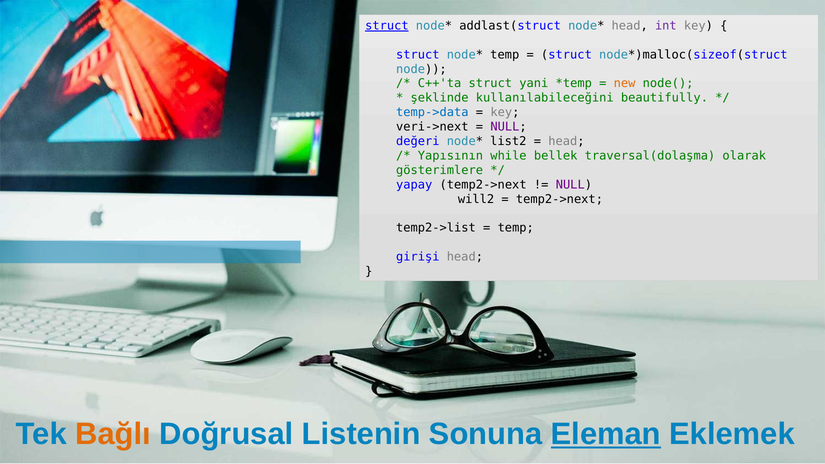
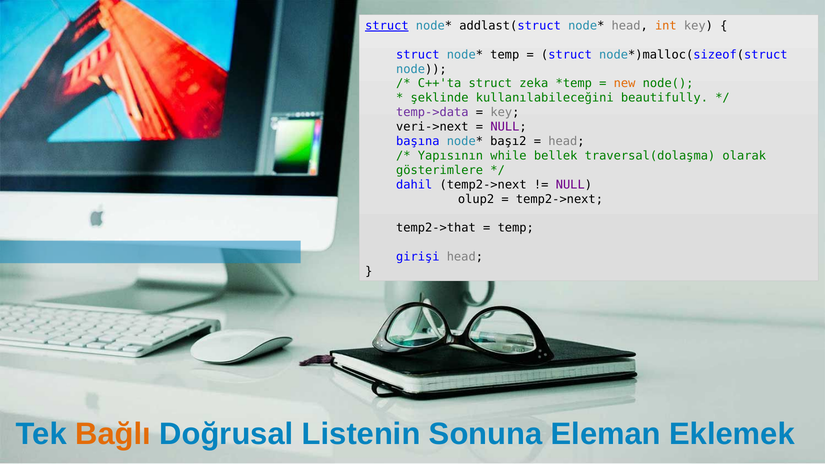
int colour: purple -> orange
yani: yani -> zeka
temp->data colour: blue -> purple
değeri: değeri -> başına
list2: list2 -> başı2
yapay: yapay -> dahil
will2: will2 -> olup2
temp2->list: temp2->list -> temp2->that
Eleman underline: present -> none
